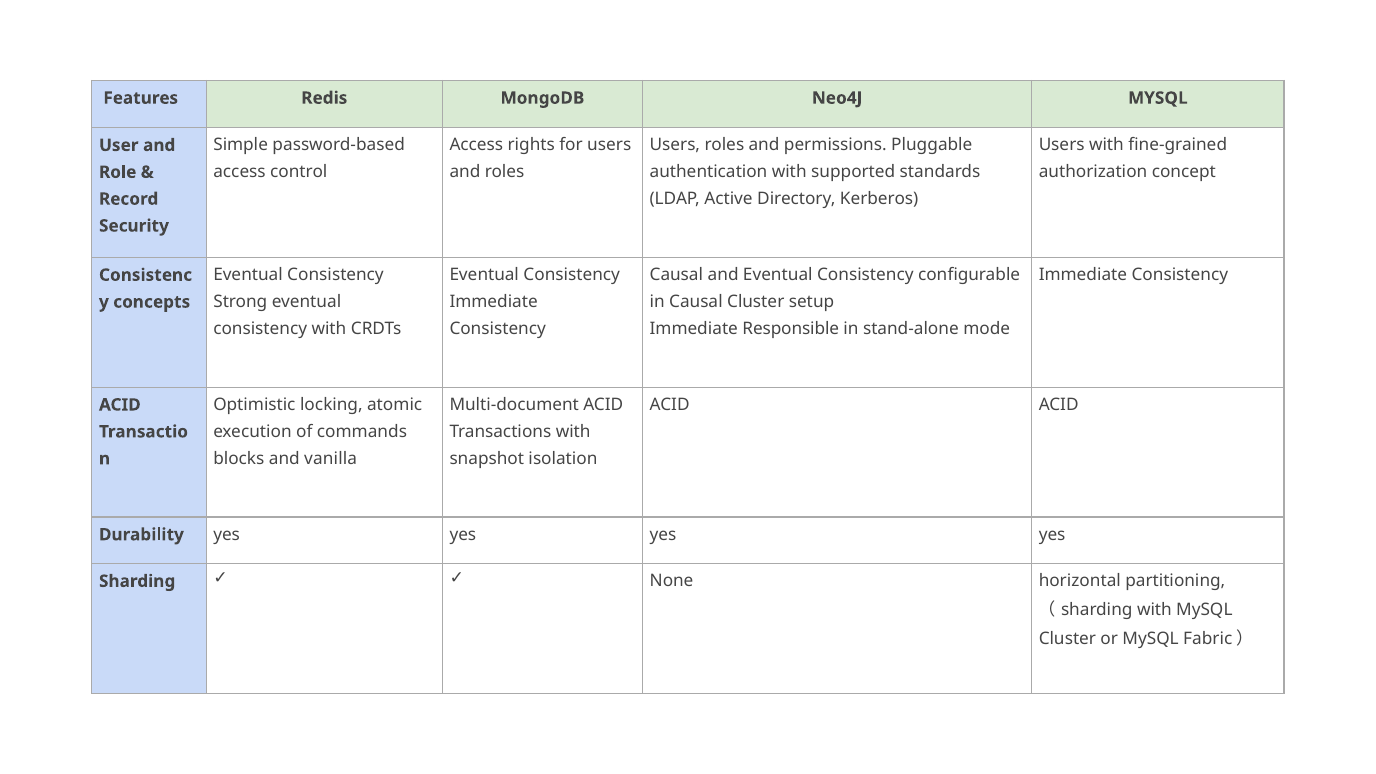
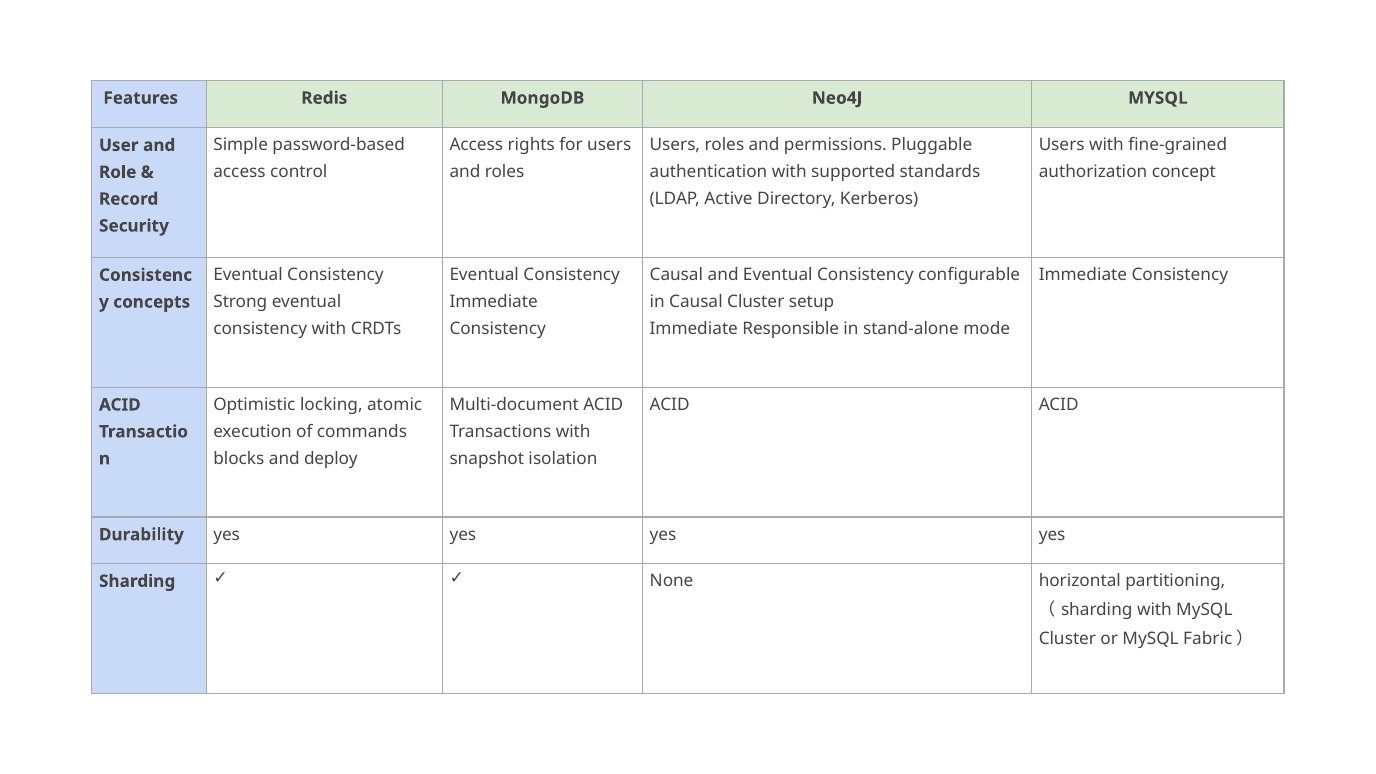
vanilla: vanilla -> deploy
